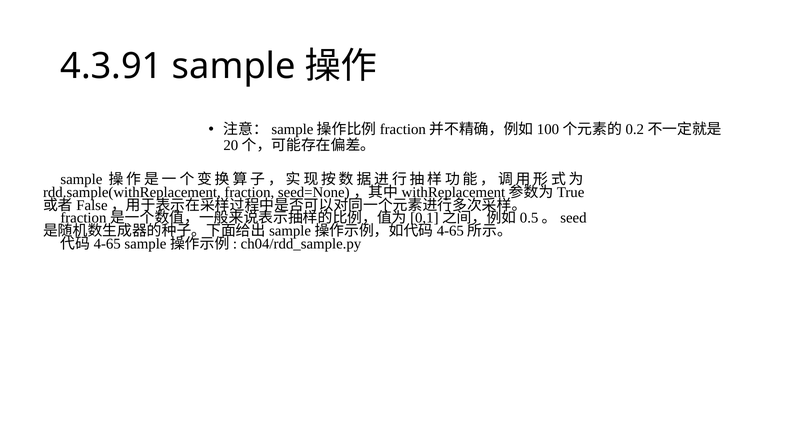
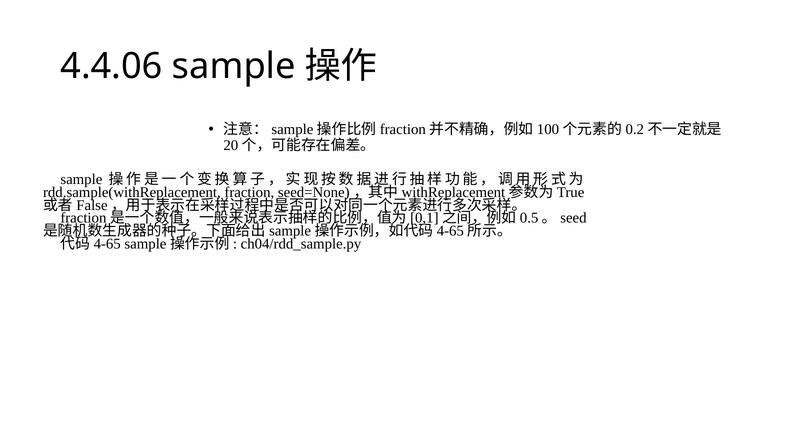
4.3.91: 4.3.91 -> 4.4.06
